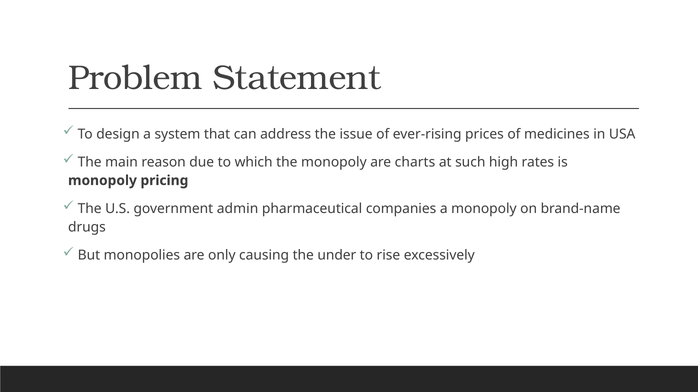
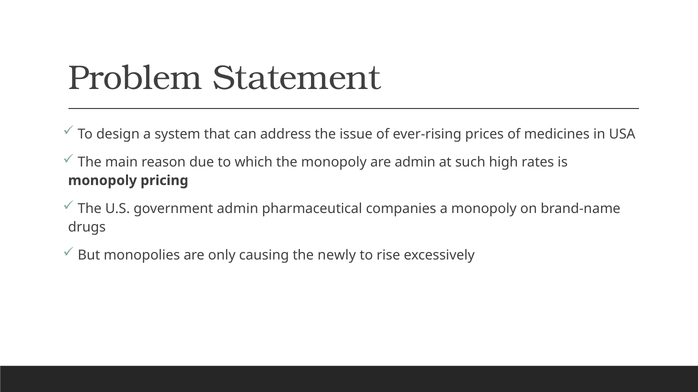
are charts: charts -> admin
under: under -> newly
